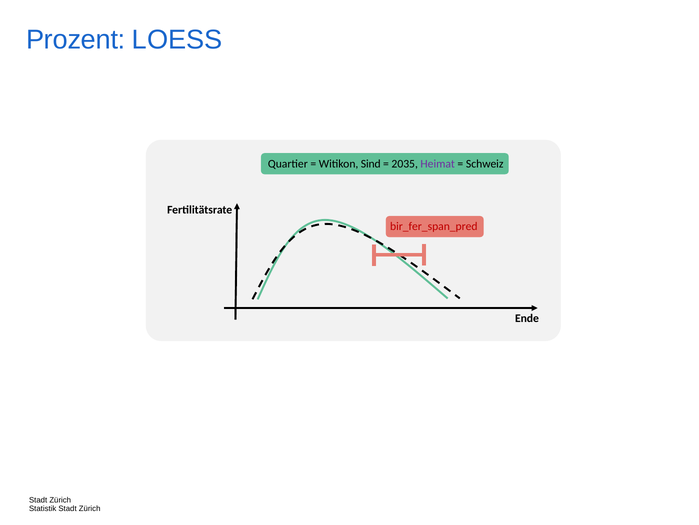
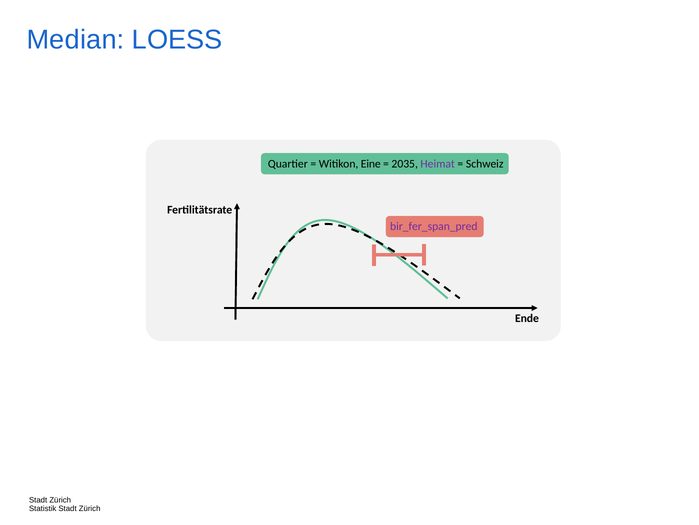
Prozent: Prozent -> Median
Sind: Sind -> Eine
bir_fer_span_pred colour: red -> purple
